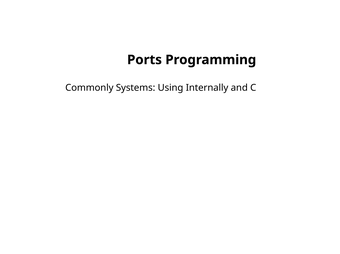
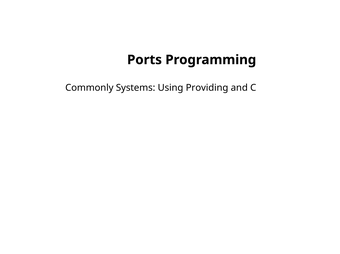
Internally: Internally -> Providing
